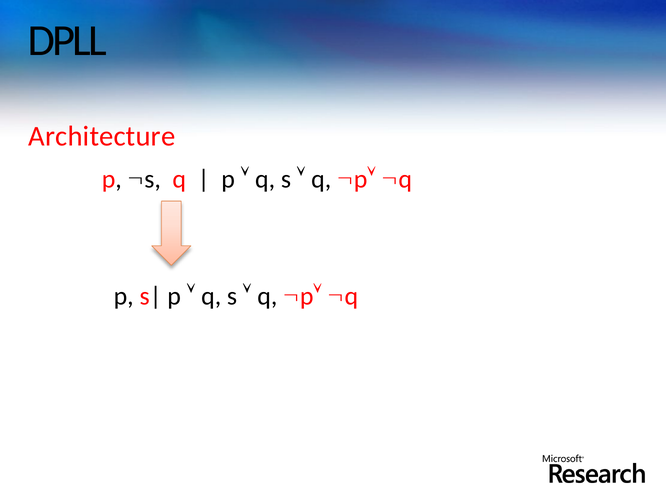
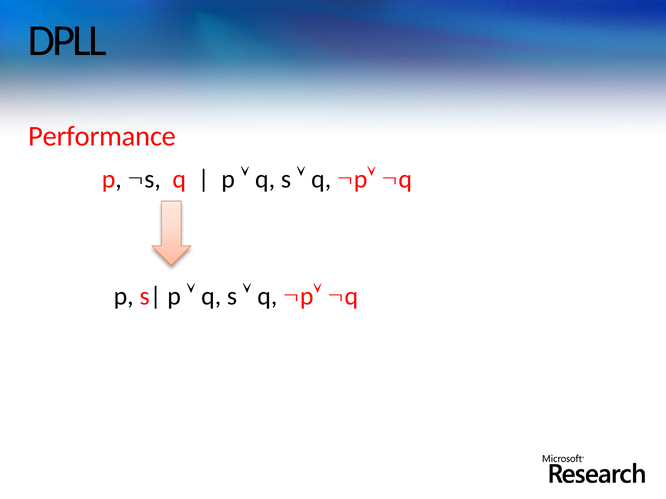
Architecture: Architecture -> Performance
